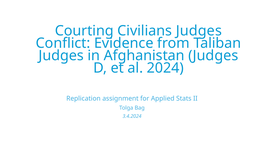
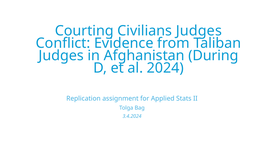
Afghanistan Judges: Judges -> During
